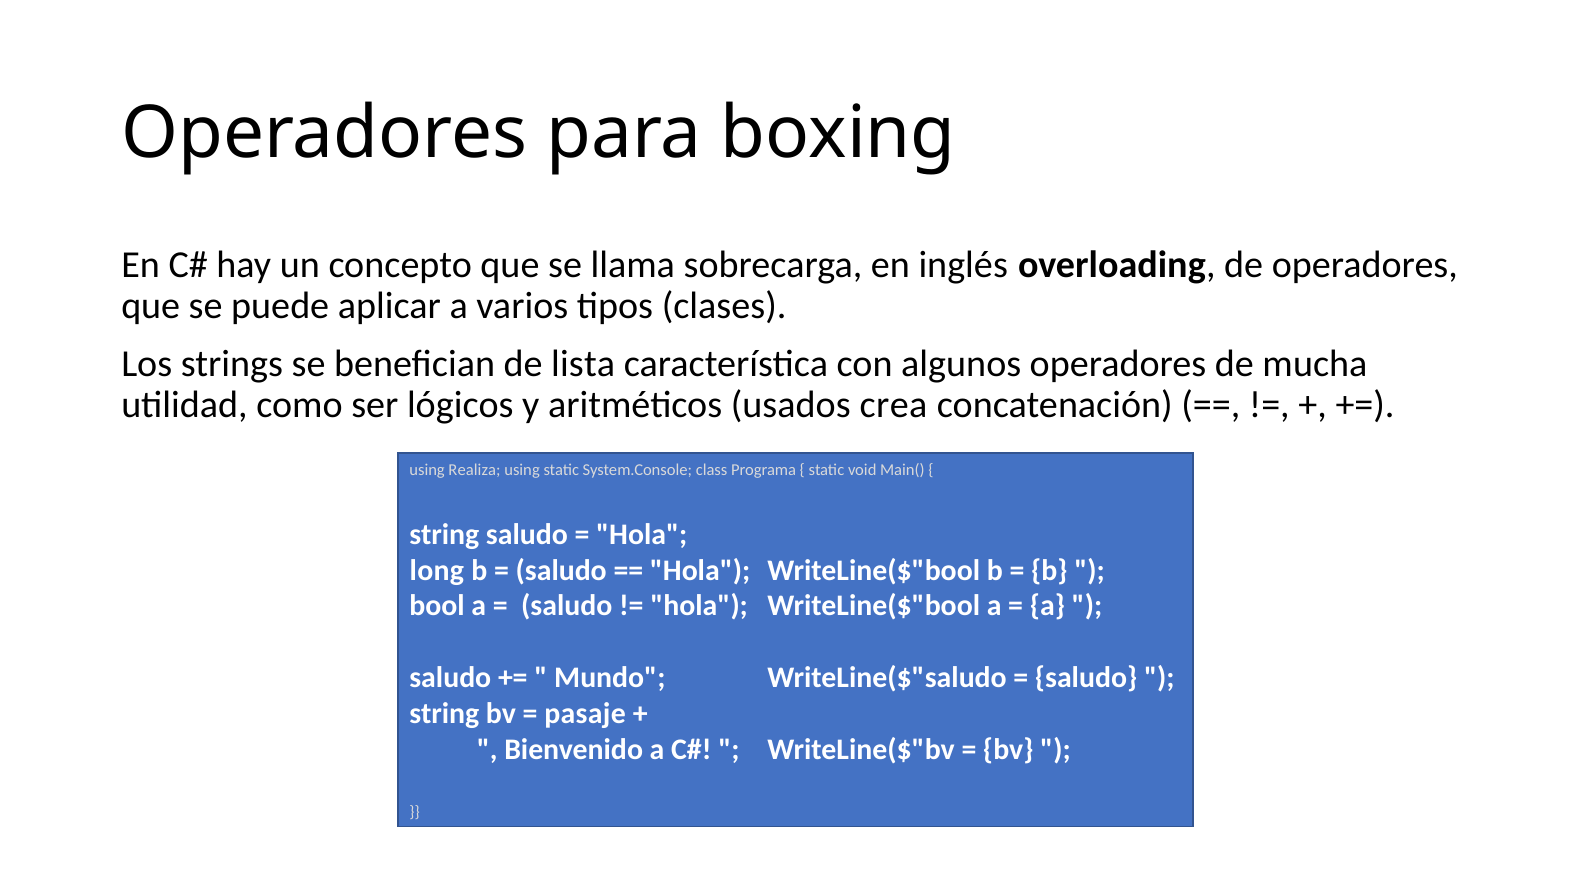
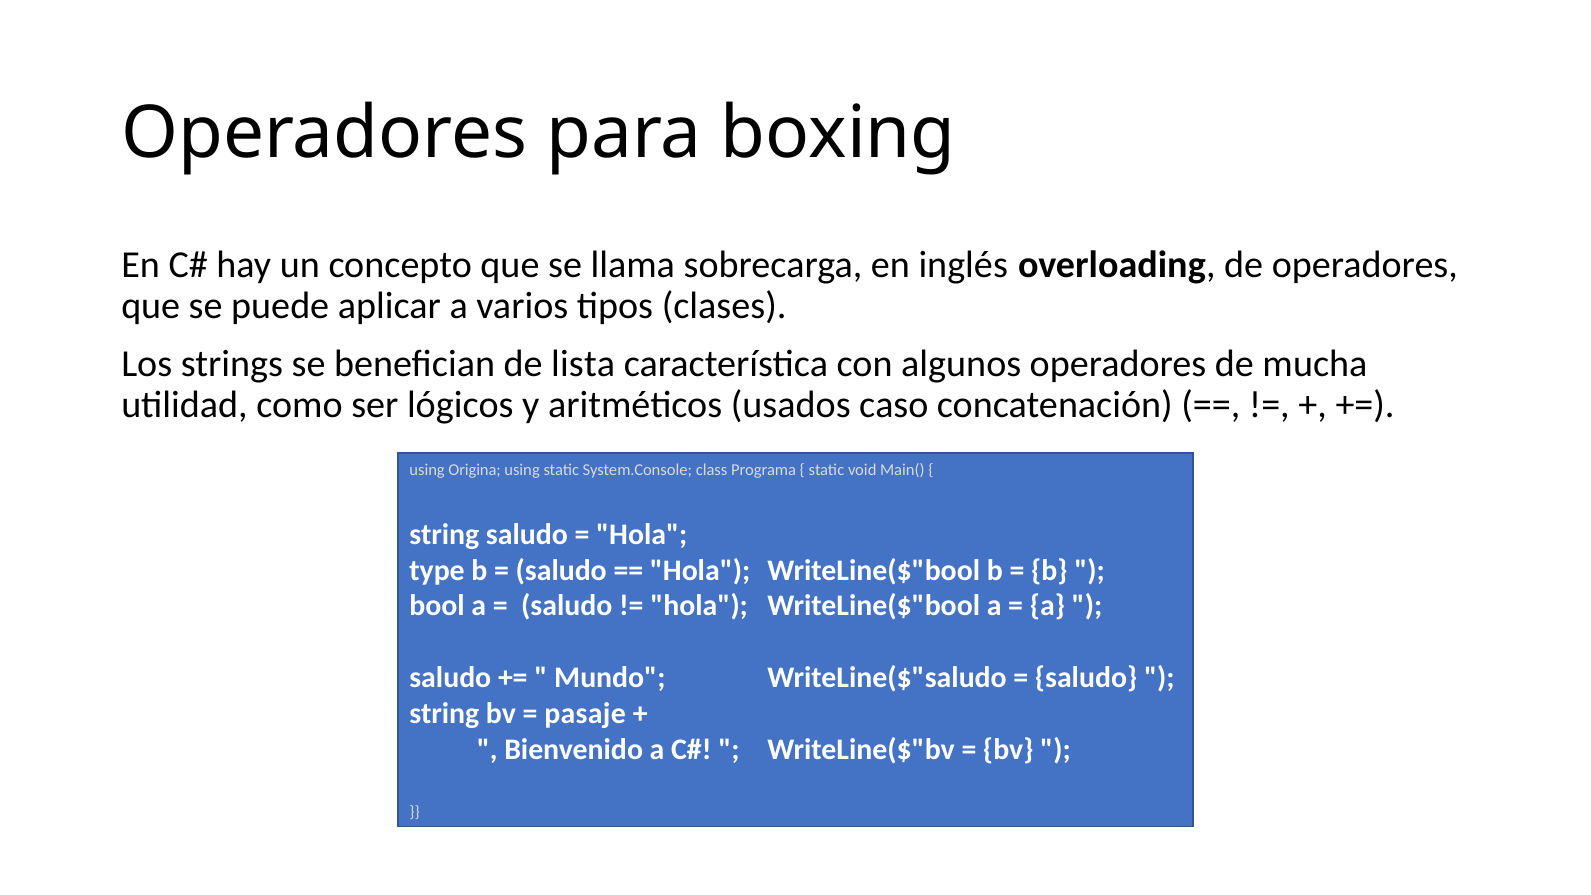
crea: crea -> caso
Realiza: Realiza -> Origina
long: long -> type
